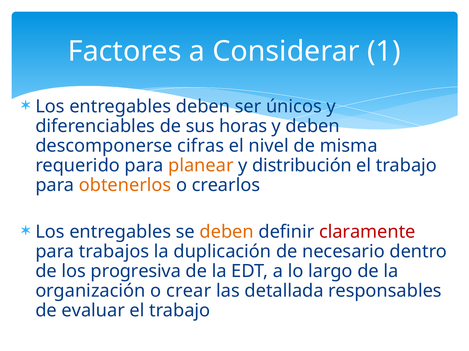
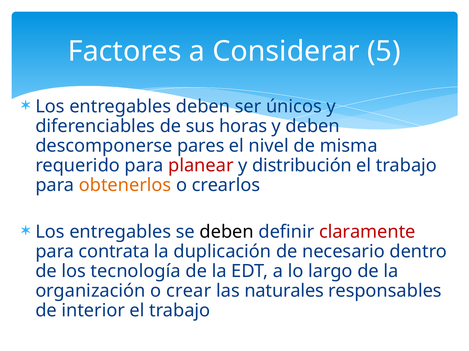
1: 1 -> 5
cifras: cifras -> pares
planear colour: orange -> red
deben at (227, 232) colour: orange -> black
trabajos: trabajos -> contrata
progresiva: progresiva -> tecnología
detallada: detallada -> naturales
evaluar: evaluar -> interior
